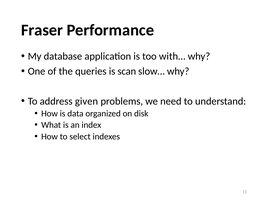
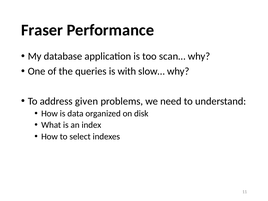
with…: with… -> scan…
scan: scan -> with
